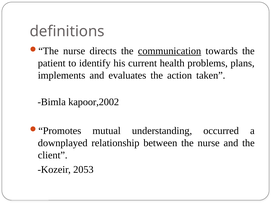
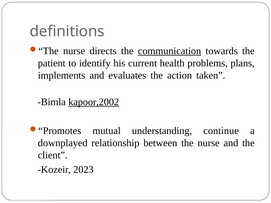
kapoor,2002 underline: none -> present
occurred: occurred -> continue
2053: 2053 -> 2023
